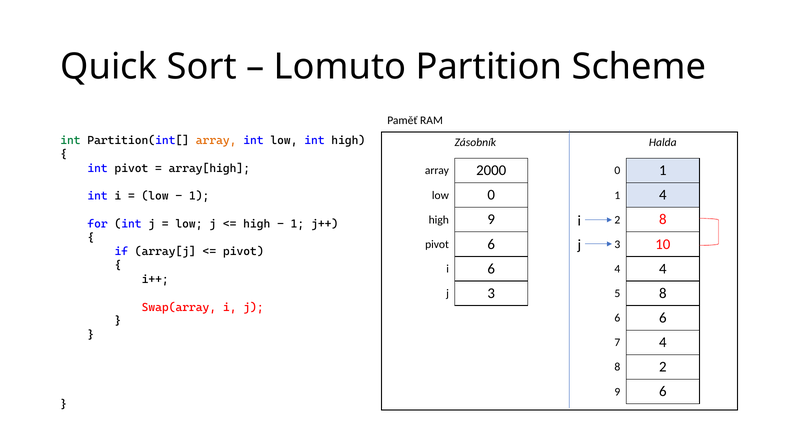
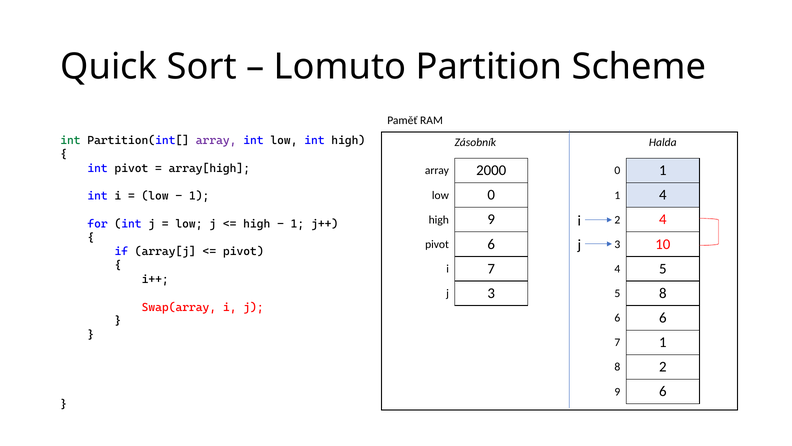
array at (216, 140) colour: orange -> purple
2 8: 8 -> 4
i 6: 6 -> 7
4 4: 4 -> 5
7 4: 4 -> 1
